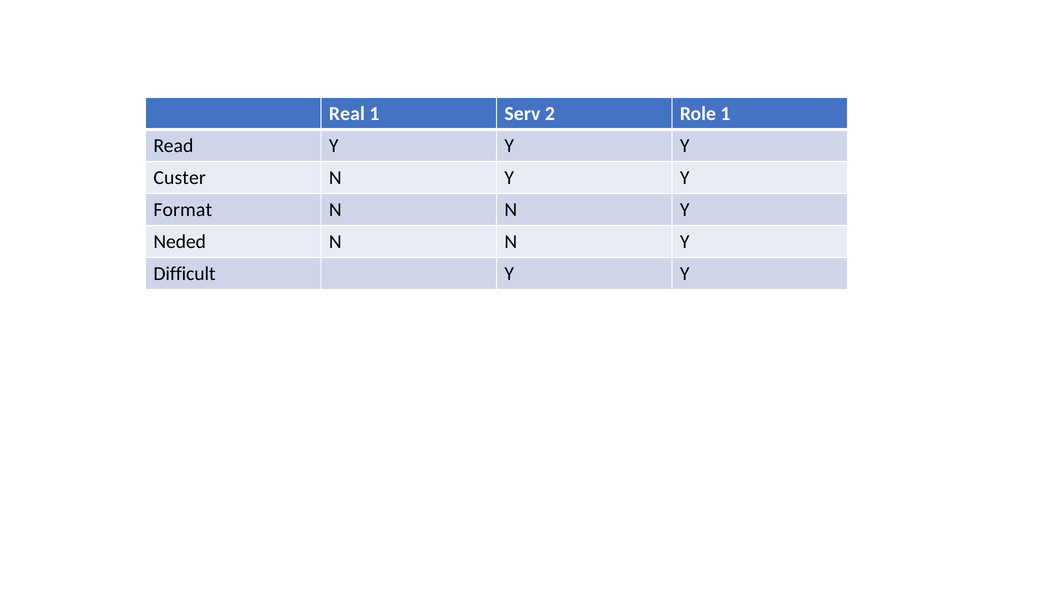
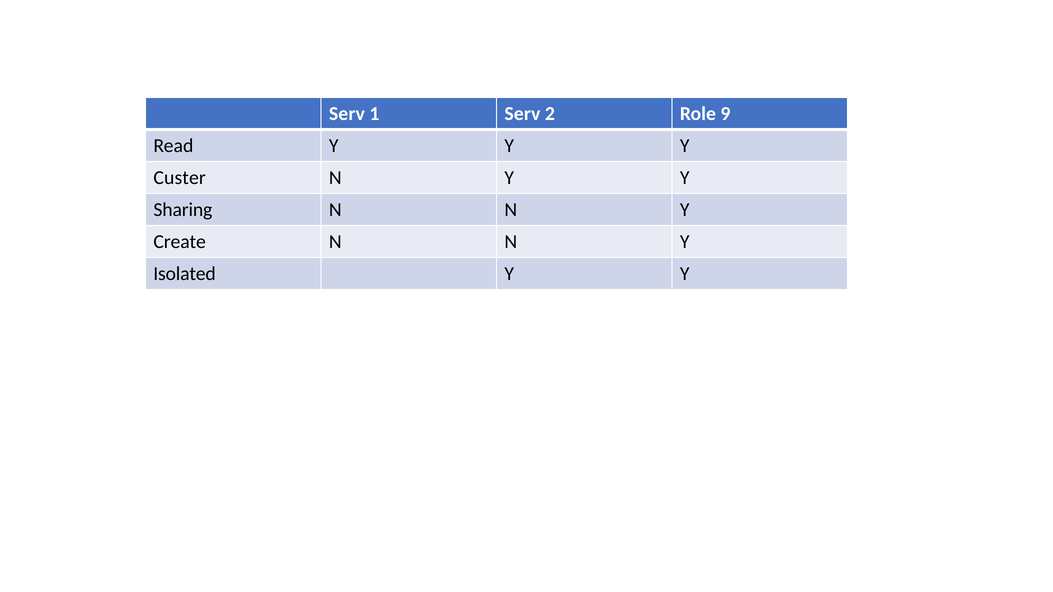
Real at (347, 114): Real -> Serv
Role 1: 1 -> 9
Format: Format -> Sharing
Neded: Neded -> Create
Difficult: Difficult -> Isolated
